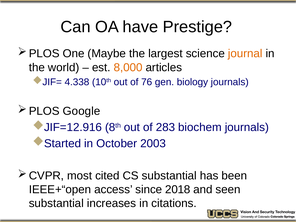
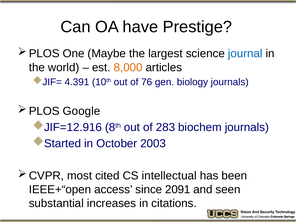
journal colour: orange -> blue
4.338: 4.338 -> 4.391
CS substantial: substantial -> intellectual
2018: 2018 -> 2091
